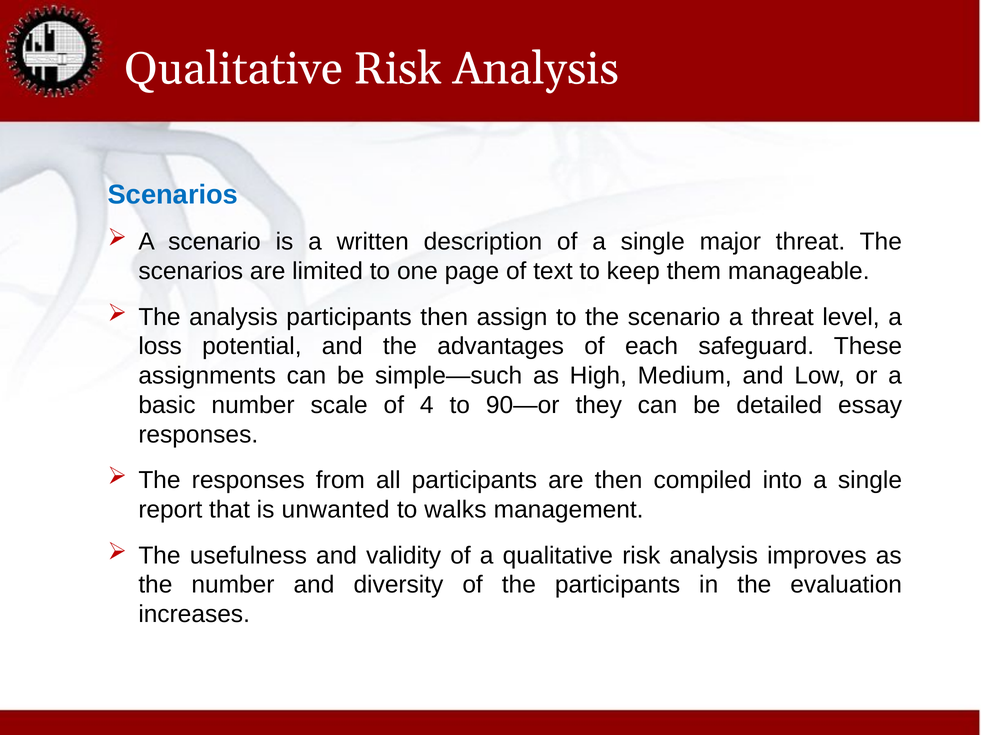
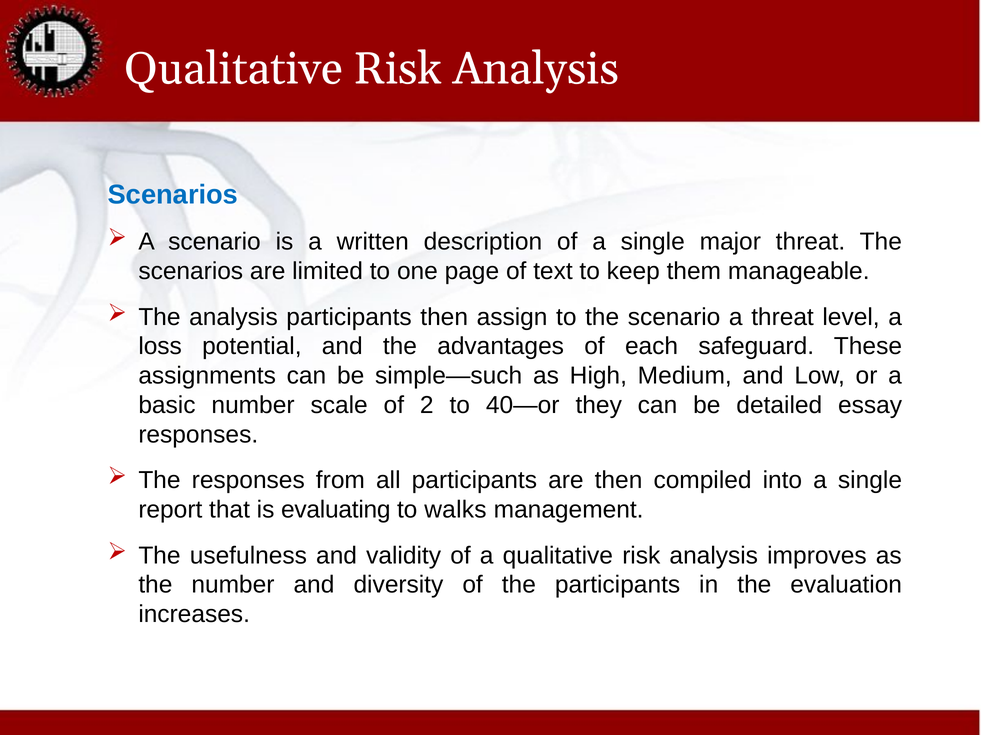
4: 4 -> 2
90—or: 90—or -> 40—or
unwanted: unwanted -> evaluating
